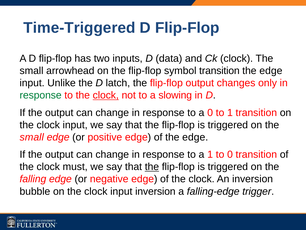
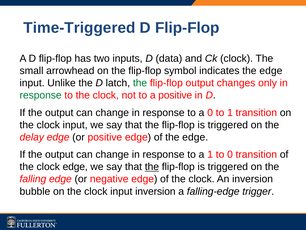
symbol transition: transition -> indicates
the at (140, 83) colour: black -> green
clock at (106, 95) underline: present -> none
a slowing: slowing -> positive
small at (32, 137): small -> delay
clock must: must -> edge
